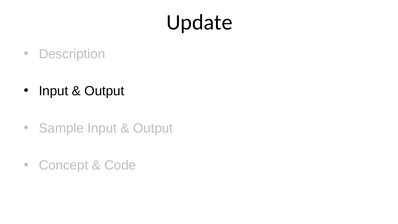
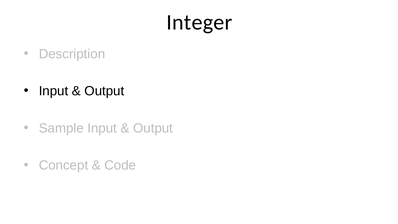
Update: Update -> Integer
